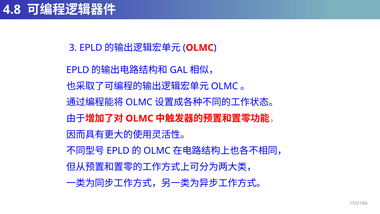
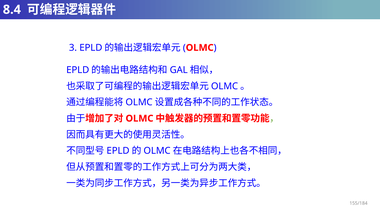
4.8: 4.8 -> 8.4
